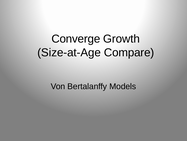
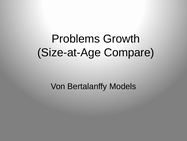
Converge: Converge -> Problems
